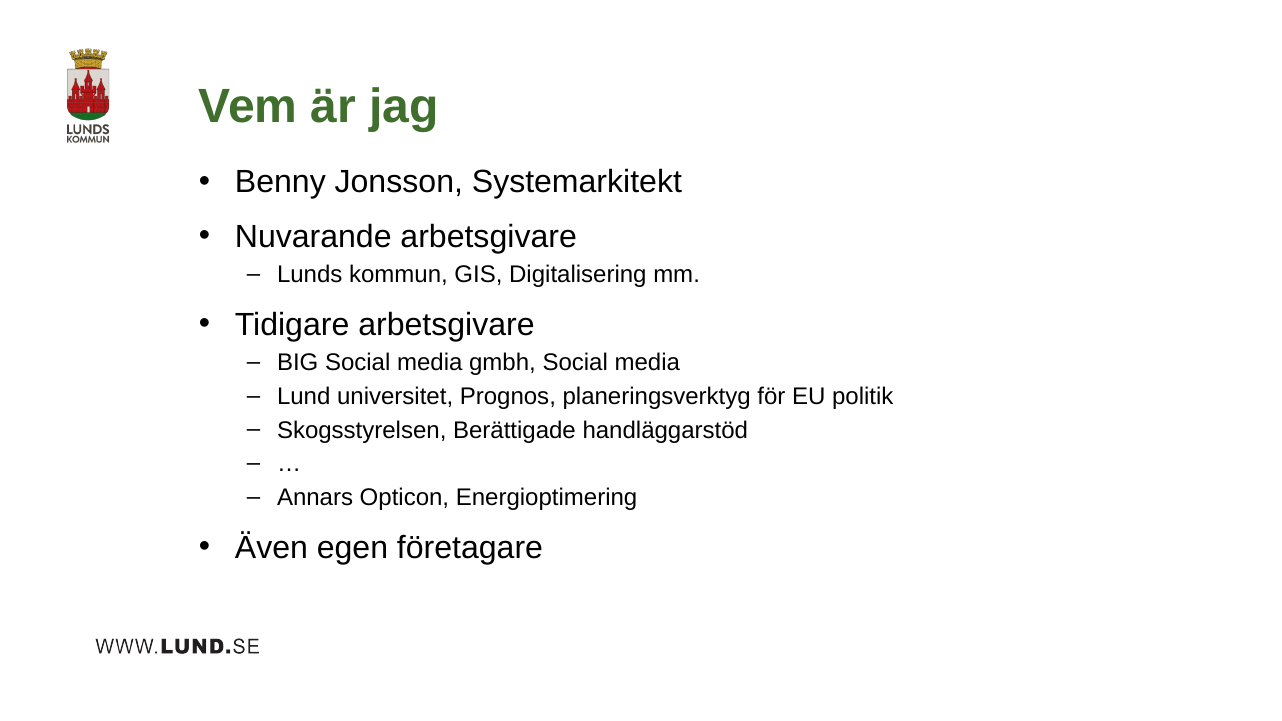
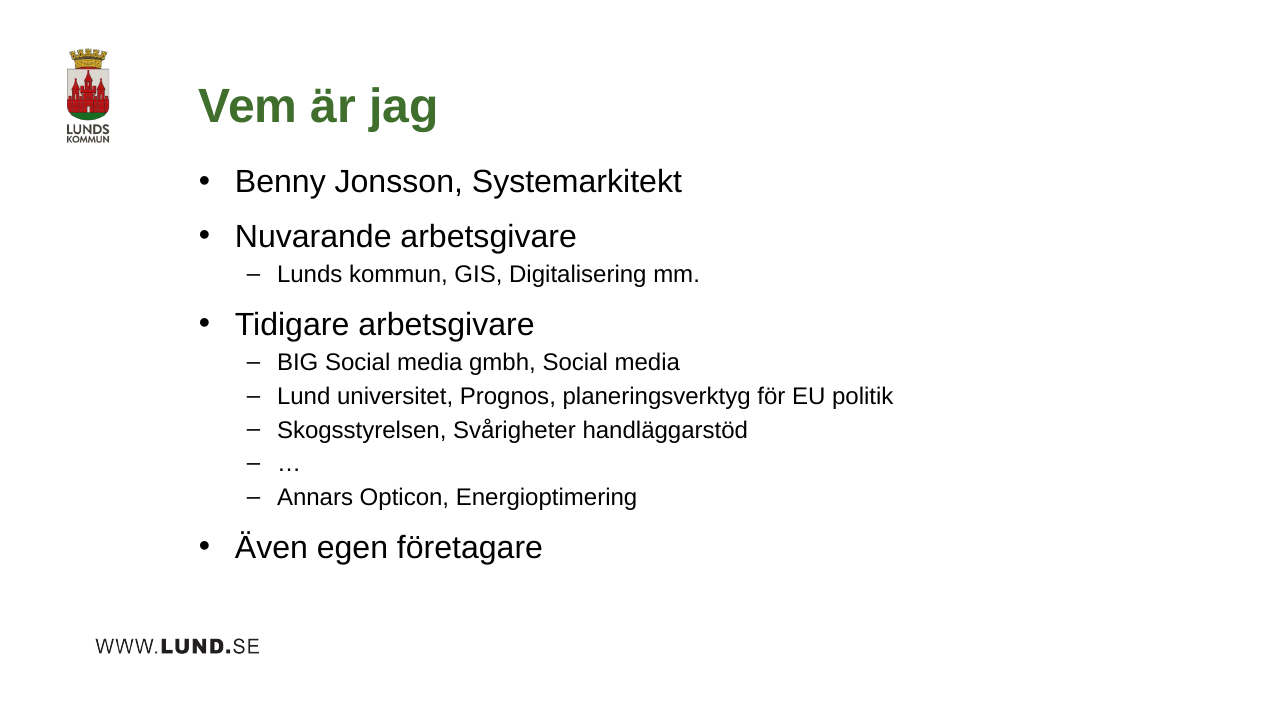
Berättigade: Berättigade -> Svårigheter
